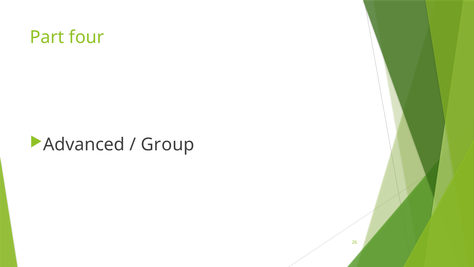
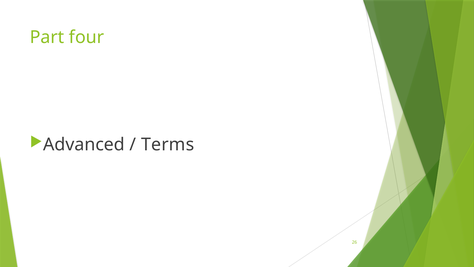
Group: Group -> Terms
